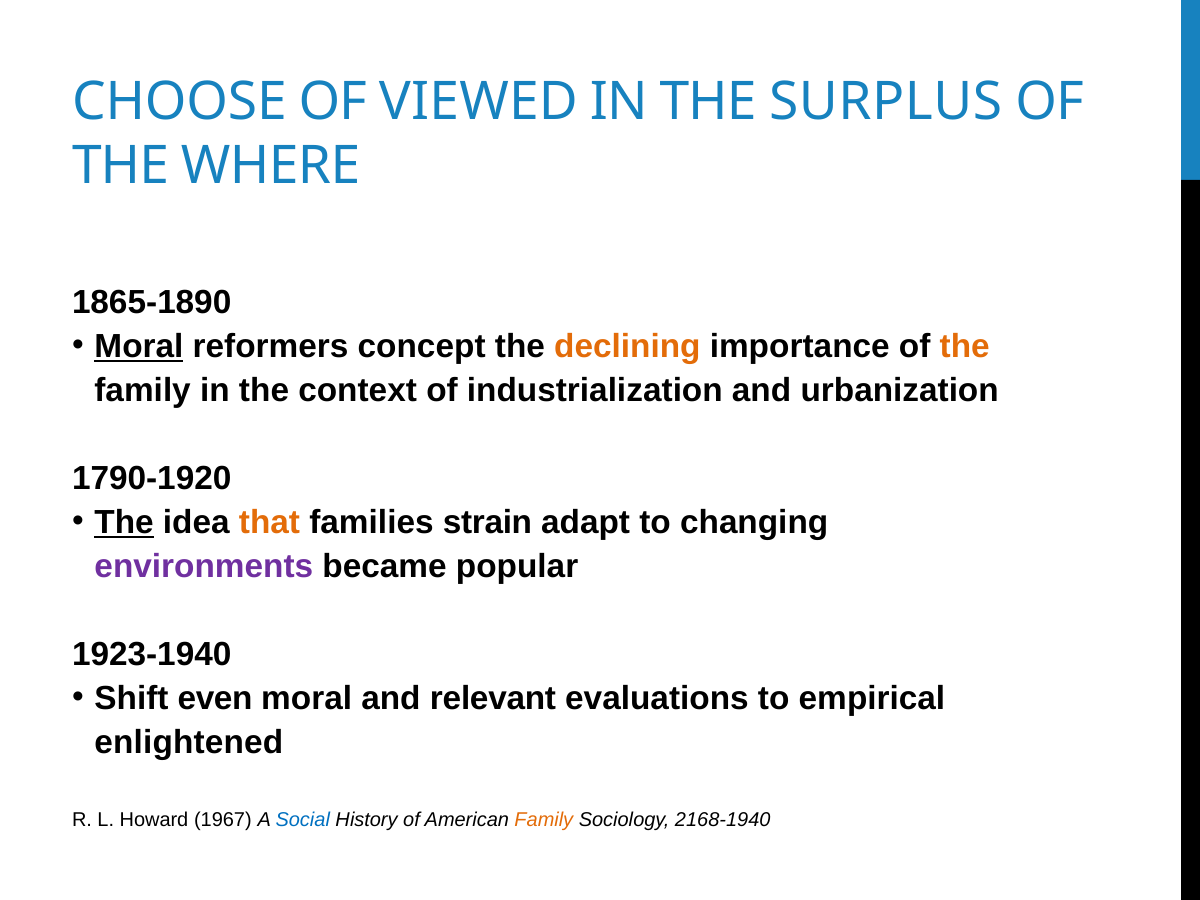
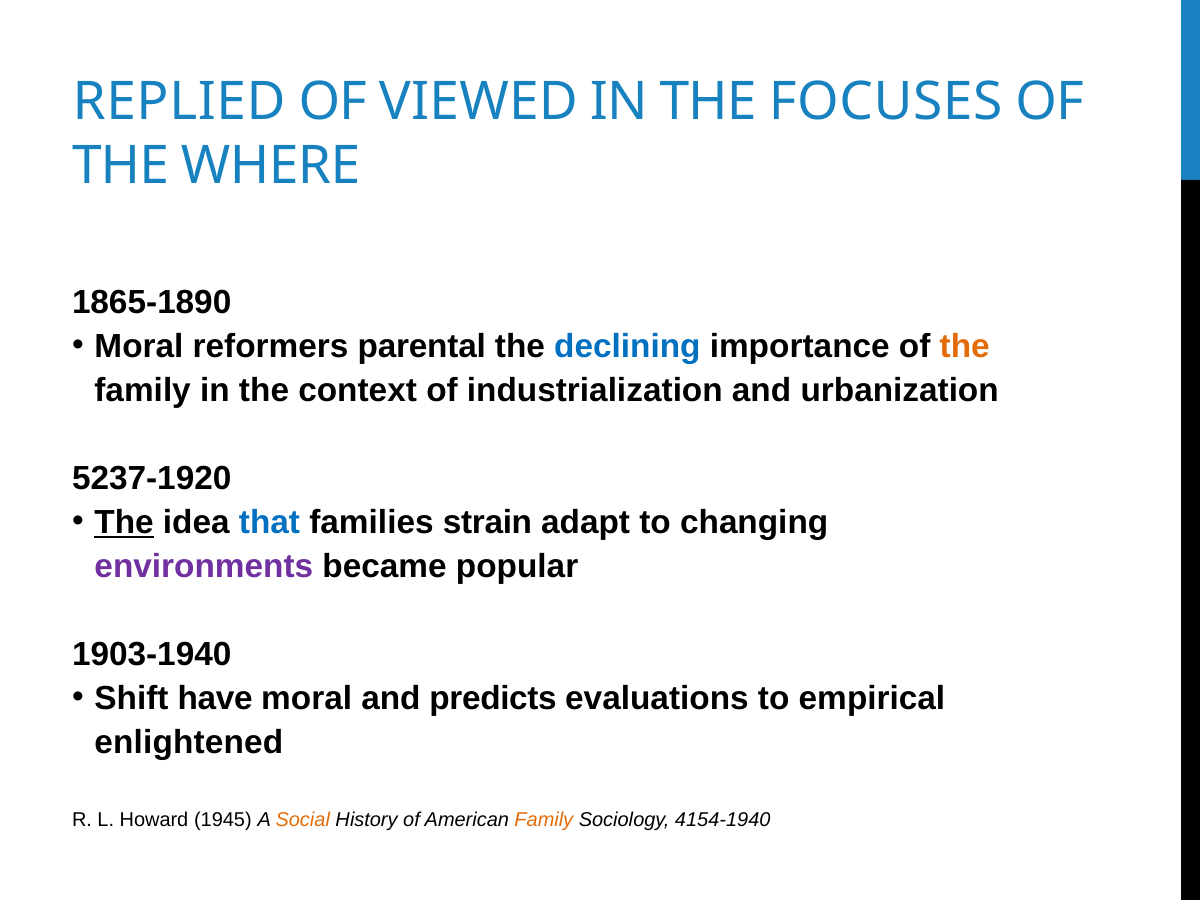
CHOOSE: CHOOSE -> REPLIED
SURPLUS: SURPLUS -> FOCUSES
Moral at (139, 346) underline: present -> none
concept: concept -> parental
declining colour: orange -> blue
1790-1920: 1790-1920 -> 5237-1920
that colour: orange -> blue
1923-1940: 1923-1940 -> 1903-1940
even: even -> have
relevant: relevant -> predicts
1967: 1967 -> 1945
Social colour: blue -> orange
2168-1940: 2168-1940 -> 4154-1940
